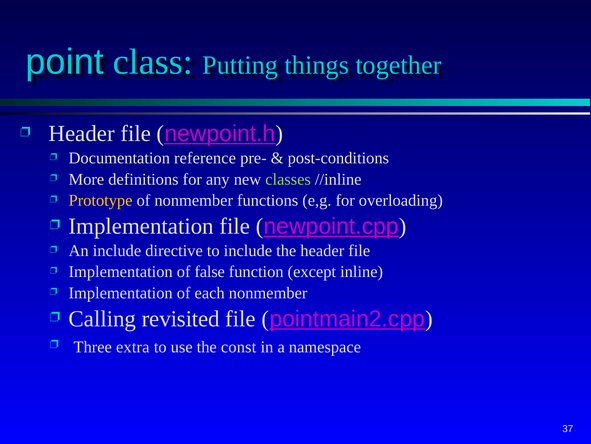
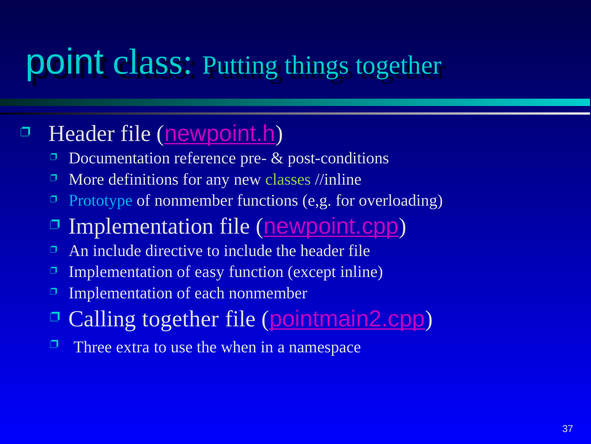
Prototype colour: yellow -> light blue
false: false -> easy
Calling revisited: revisited -> together
const: const -> when
